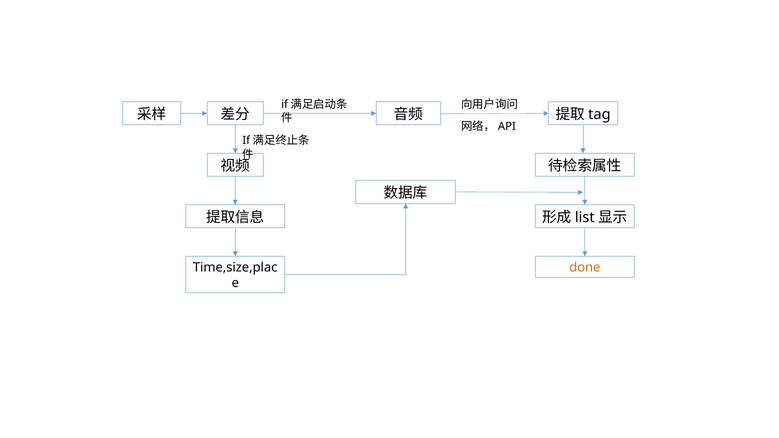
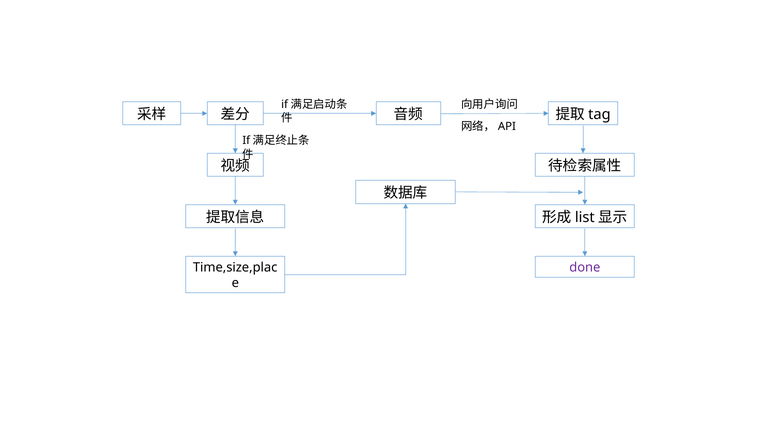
done colour: orange -> purple
